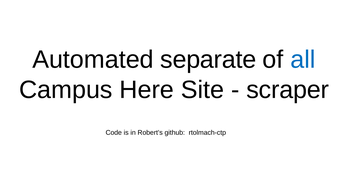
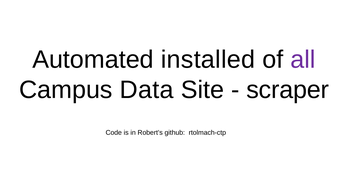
separate: separate -> installed
all colour: blue -> purple
Here: Here -> Data
